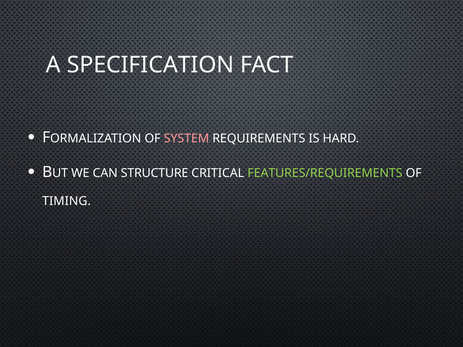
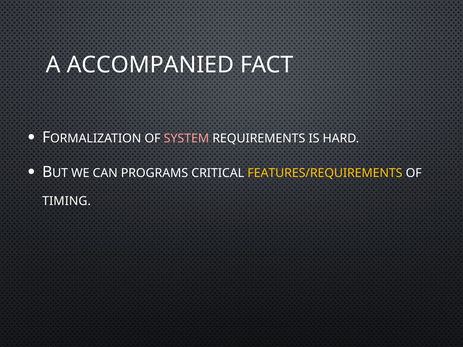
SPECIFICATION: SPECIFICATION -> ACCOMPANIED
STRUCTURE: STRUCTURE -> PROGRAMS
FEATURES/REQUIREMENTS colour: light green -> yellow
